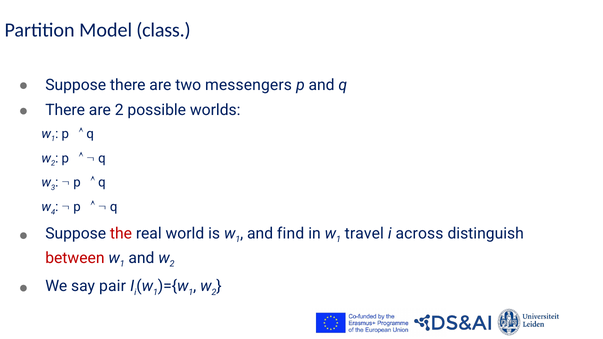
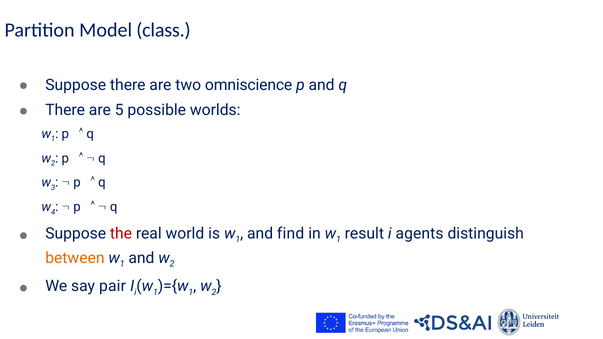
messengers: messengers -> omniscience
are 2: 2 -> 5
travel: travel -> result
across: across -> agents
between colour: red -> orange
